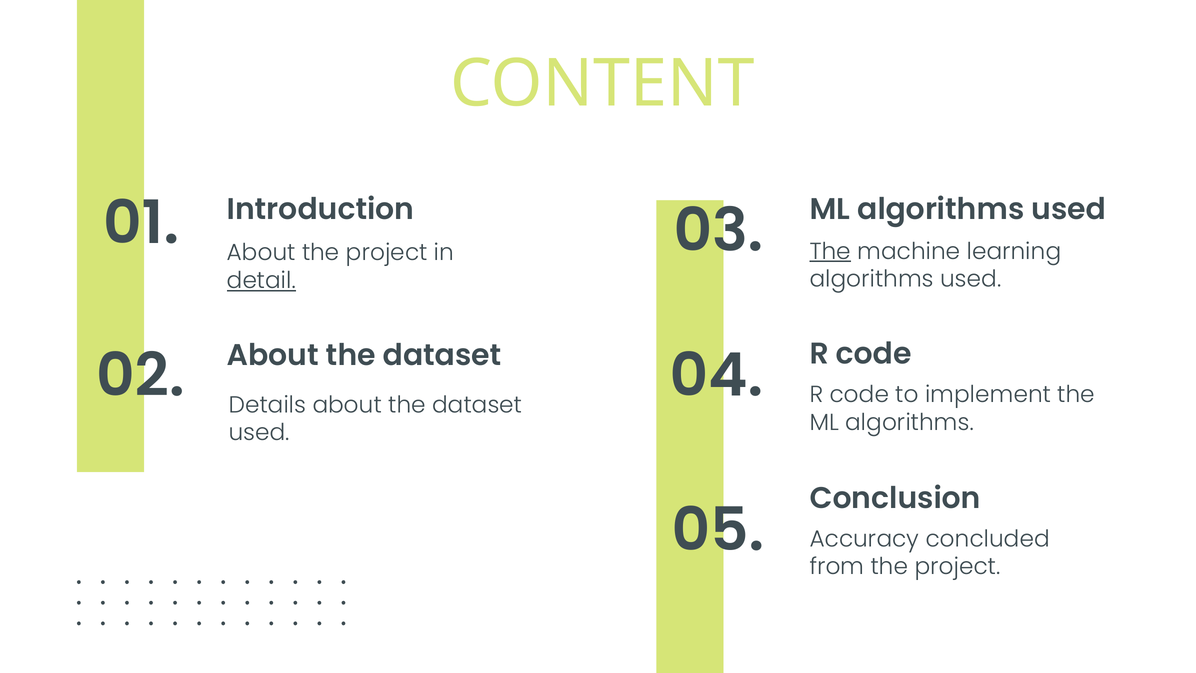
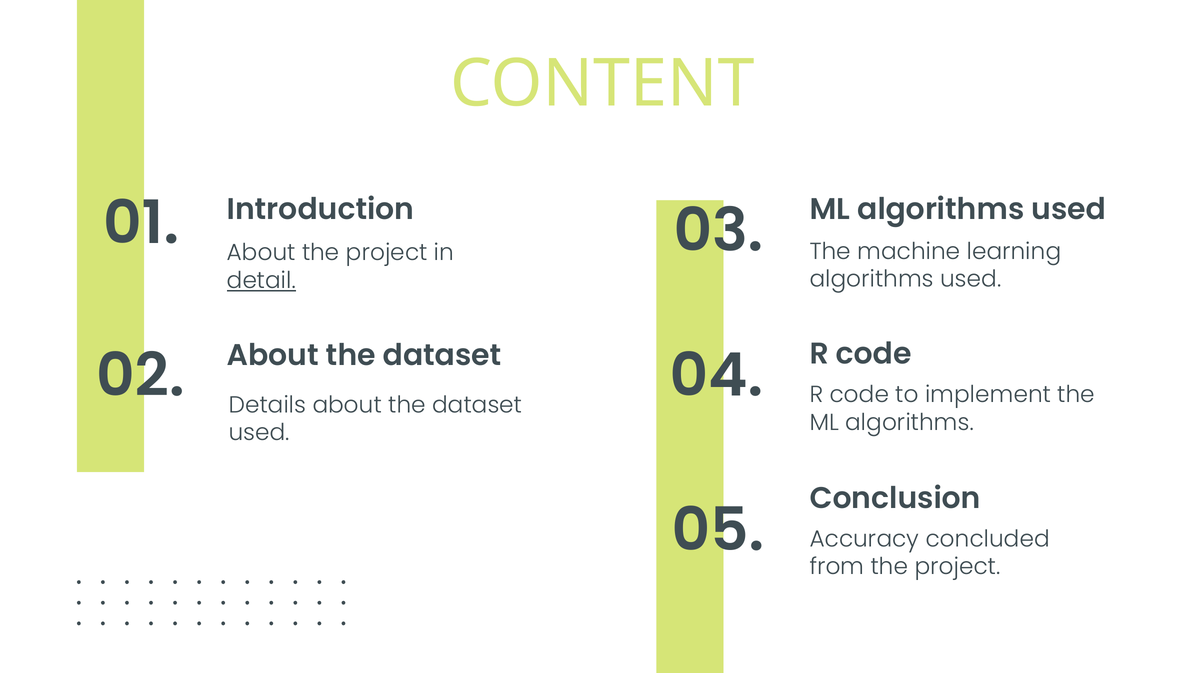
The at (830, 251) underline: present -> none
